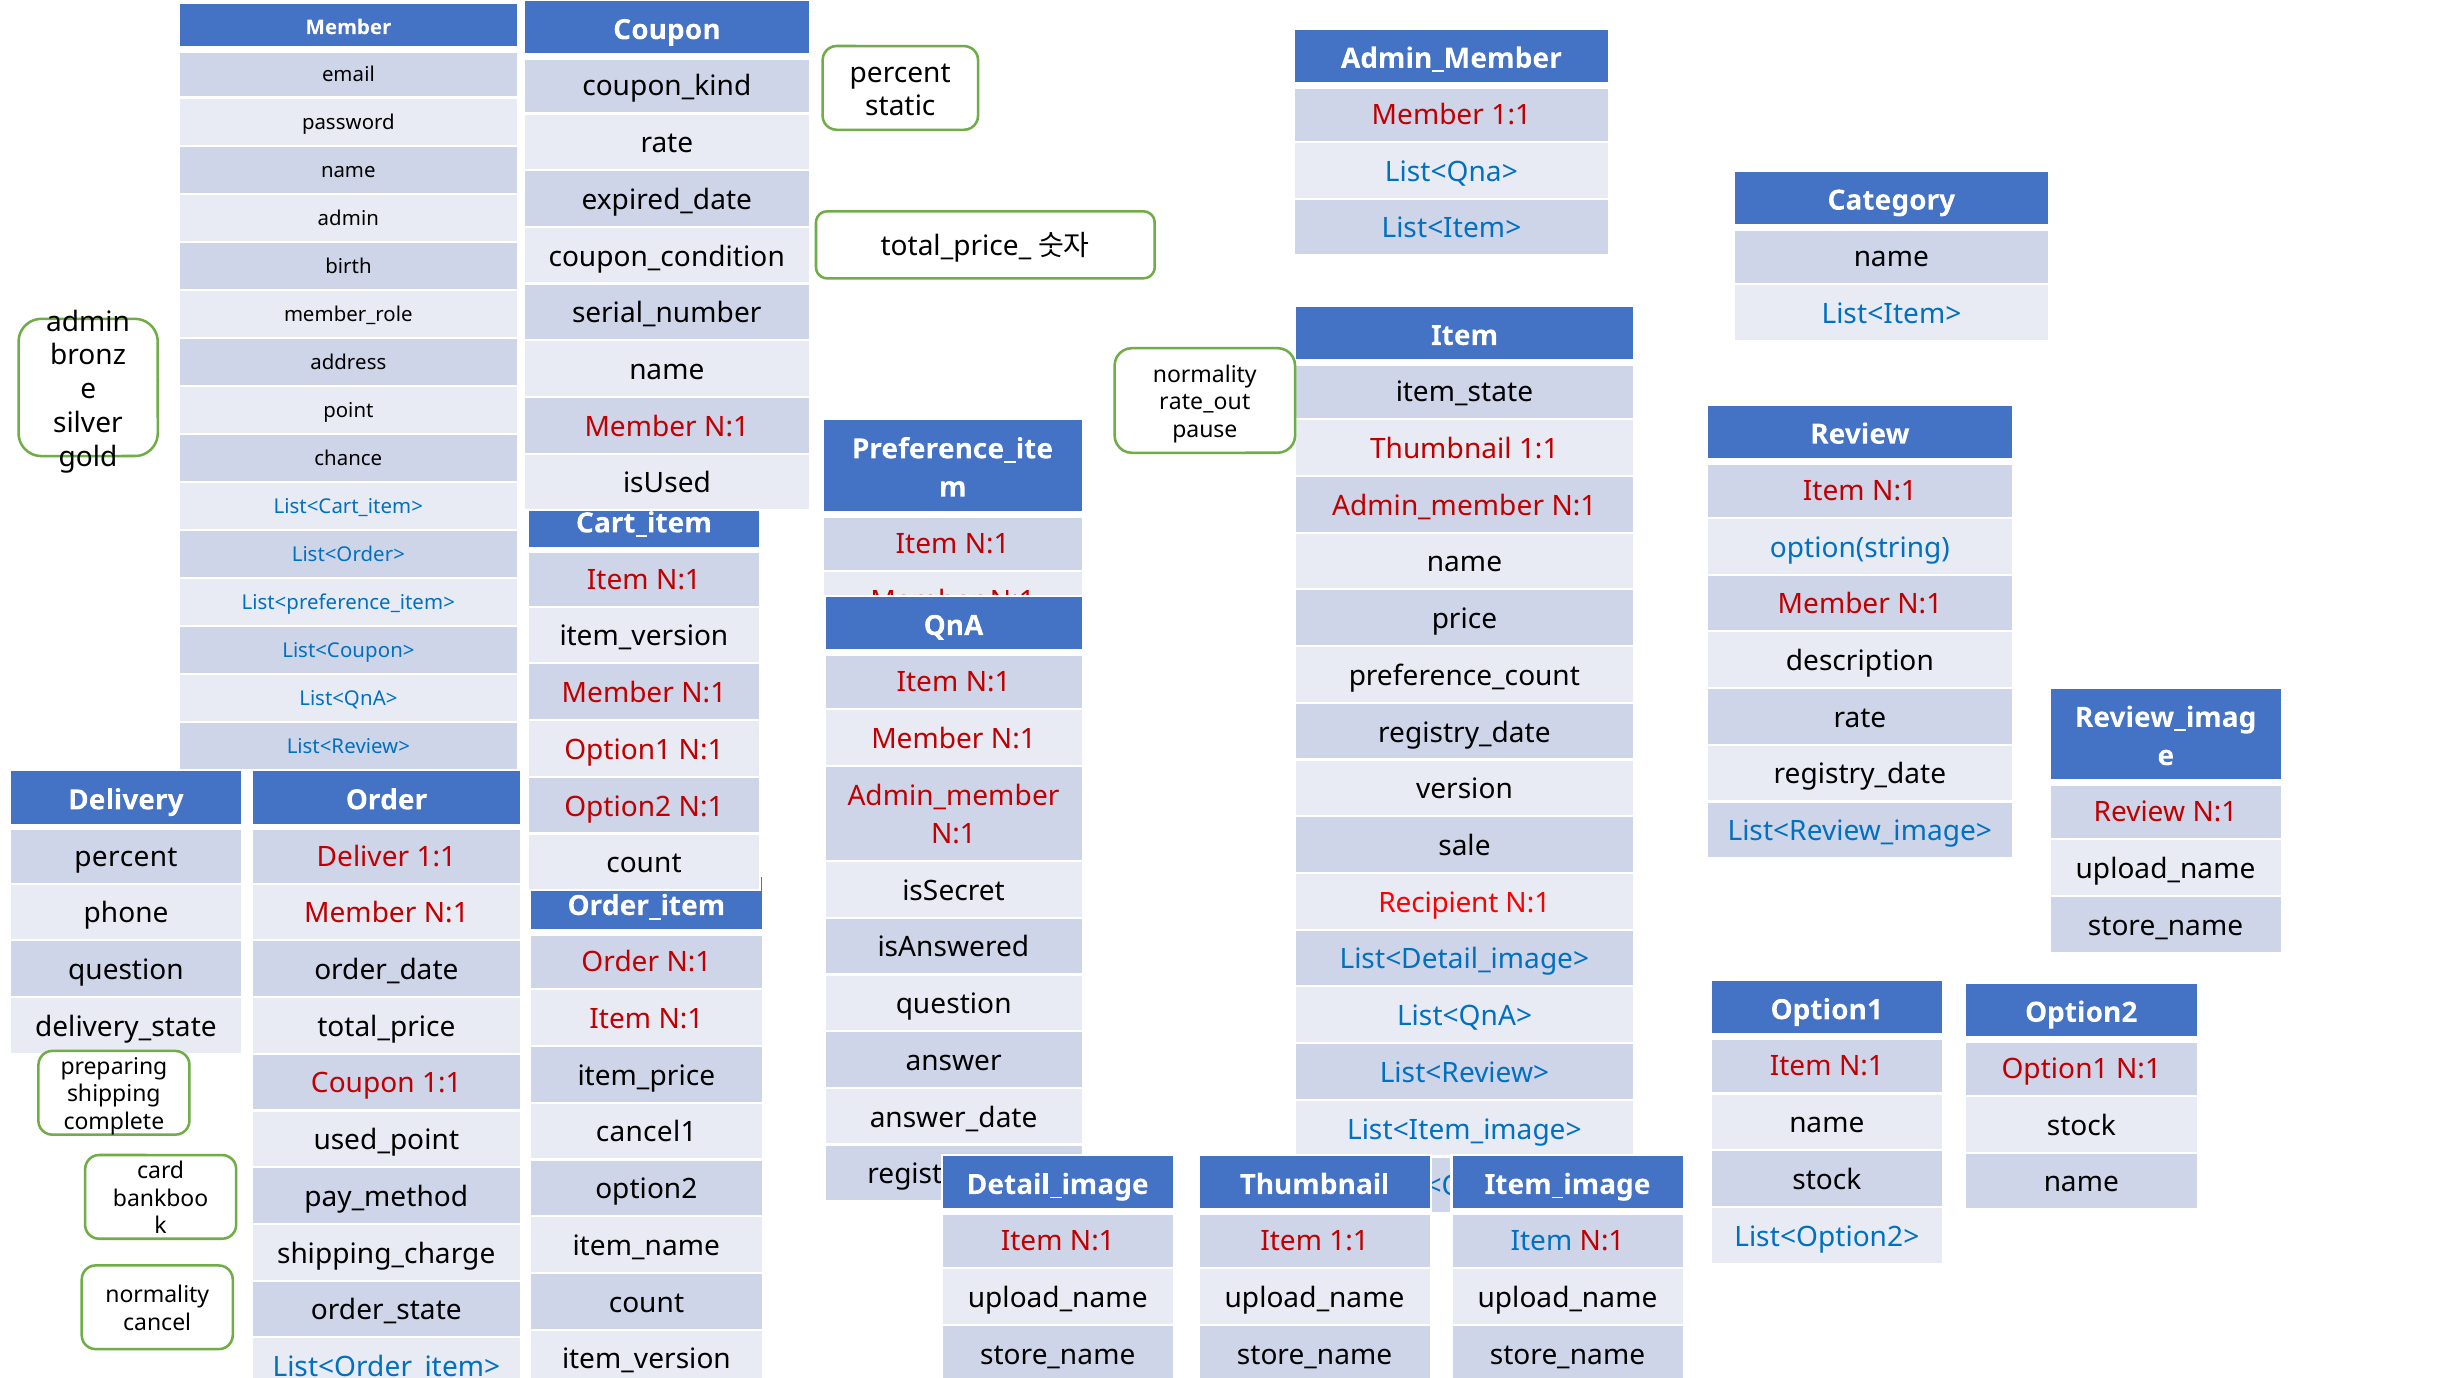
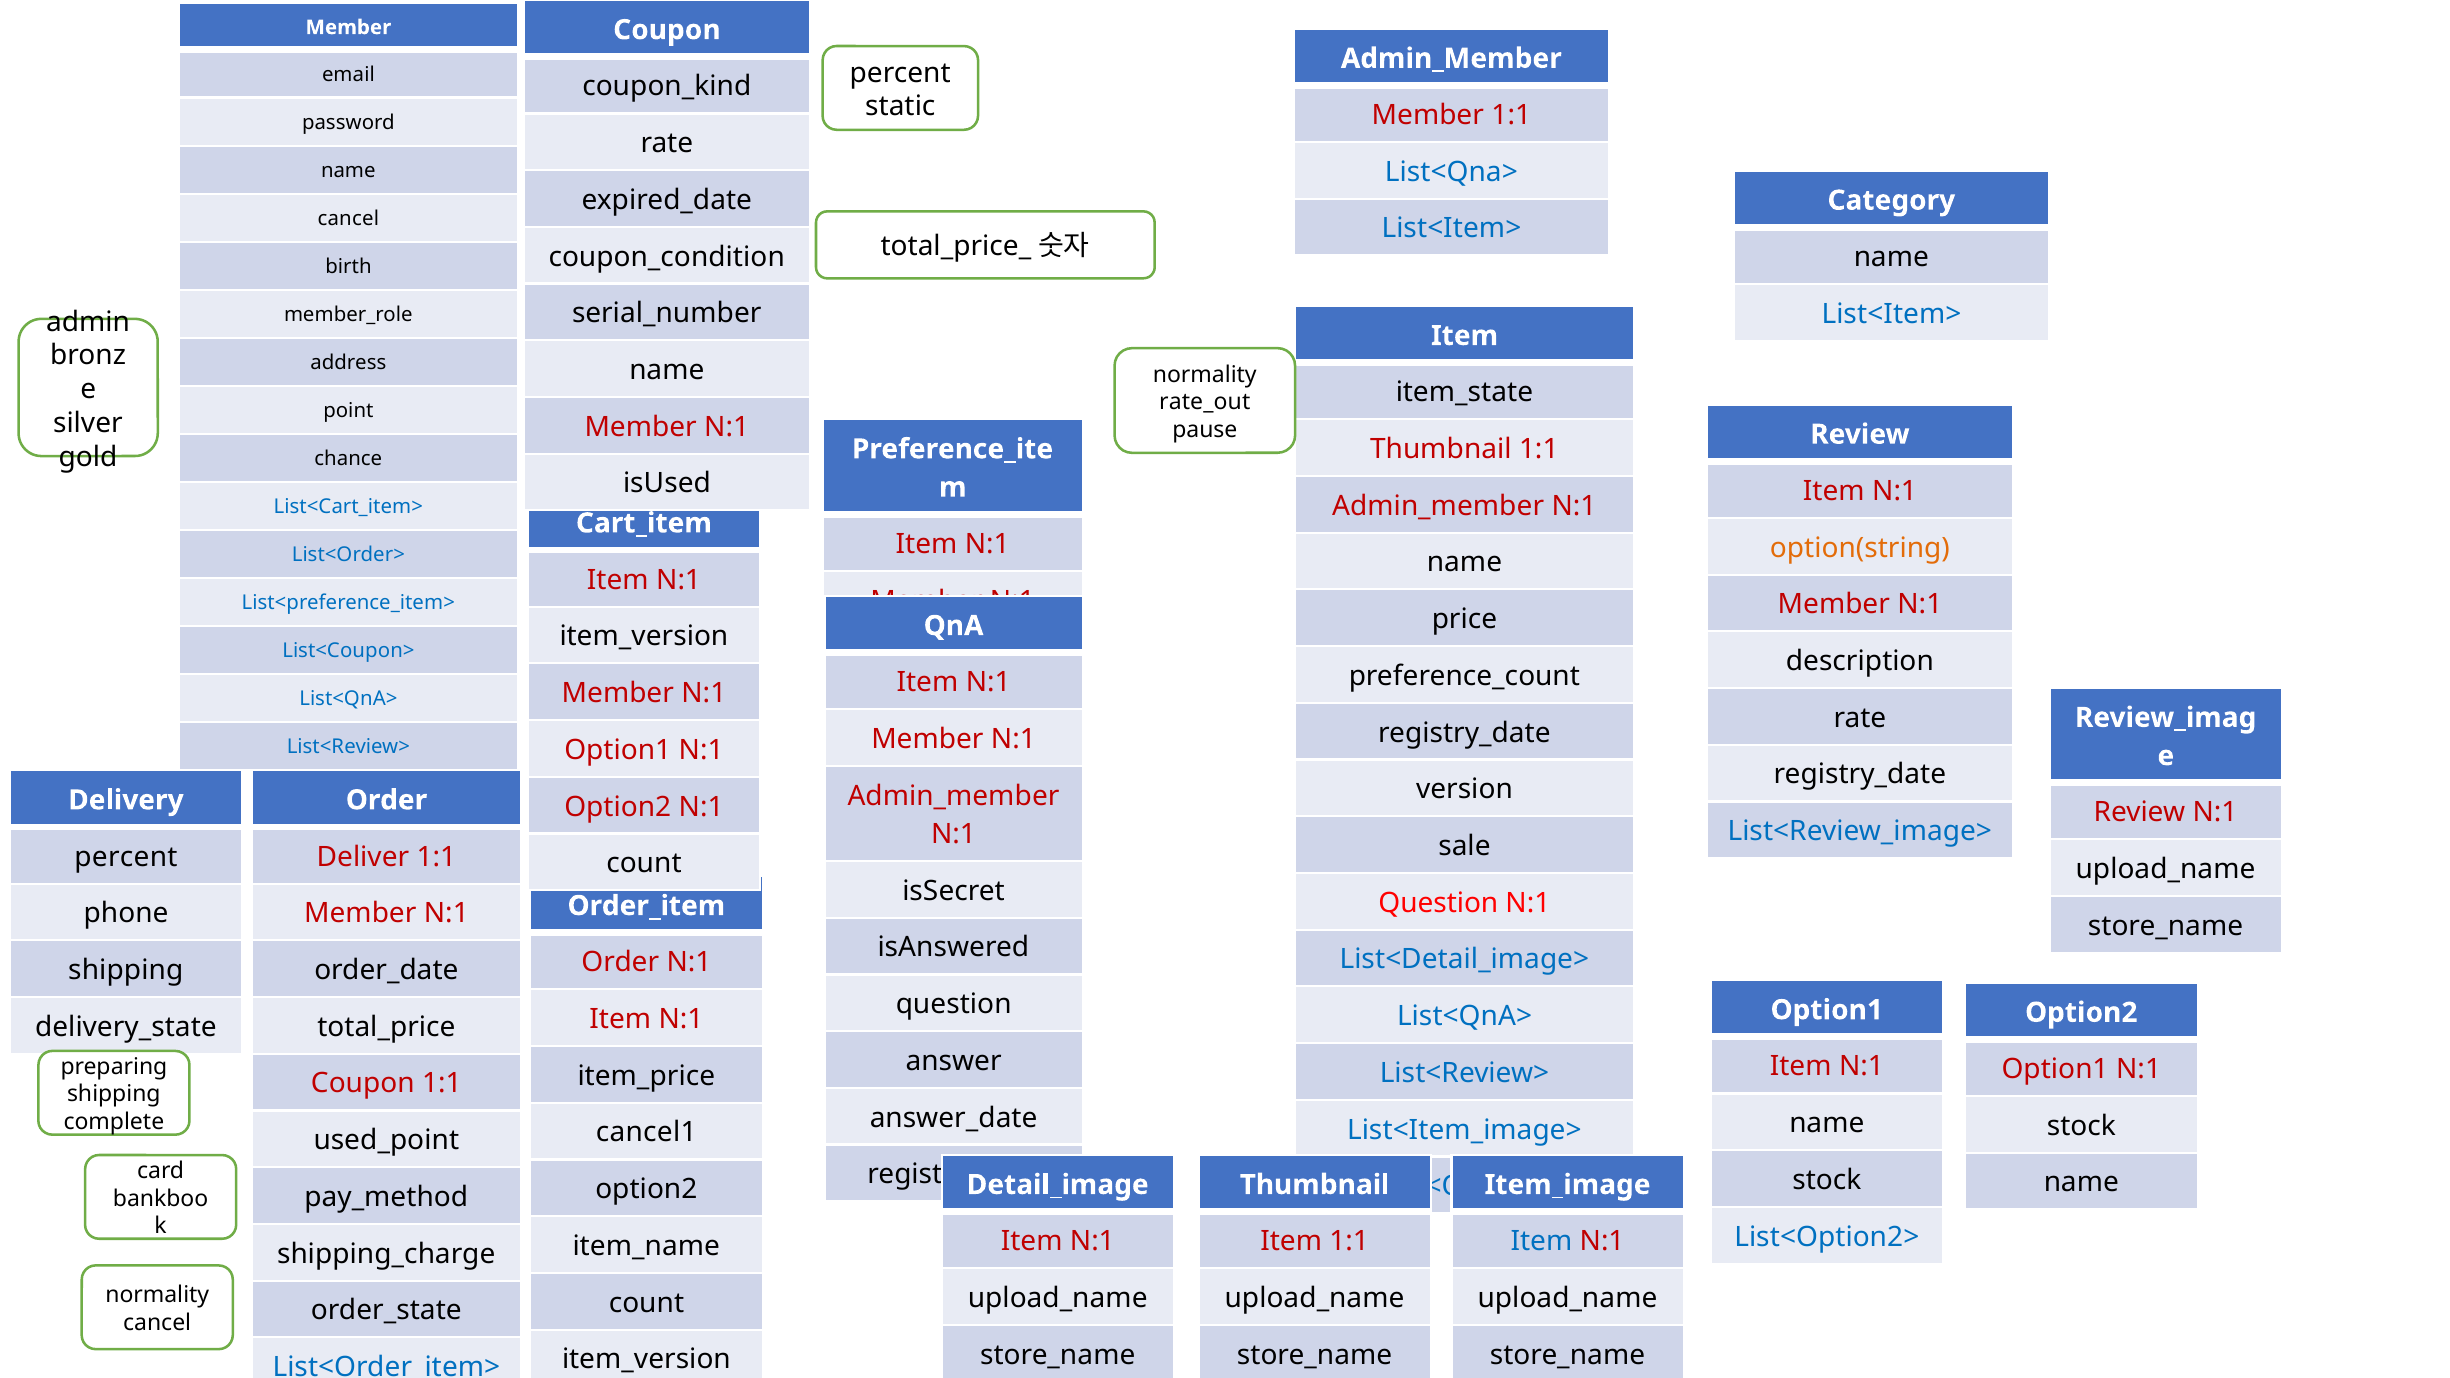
admin at (348, 219): admin -> cancel
option(string colour: blue -> orange
Recipient at (1438, 903): Recipient -> Question
question at (126, 970): question -> shipping
